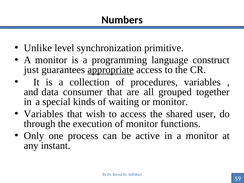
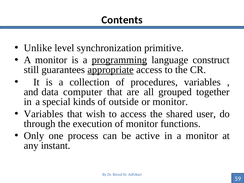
Numbers: Numbers -> Contents
programming underline: none -> present
just: just -> still
consumer: consumer -> computer
waiting: waiting -> outside
